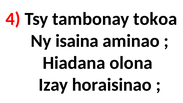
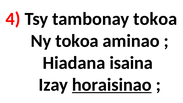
Ny isaina: isaina -> tokoa
olona: olona -> isaina
horaisinao underline: none -> present
